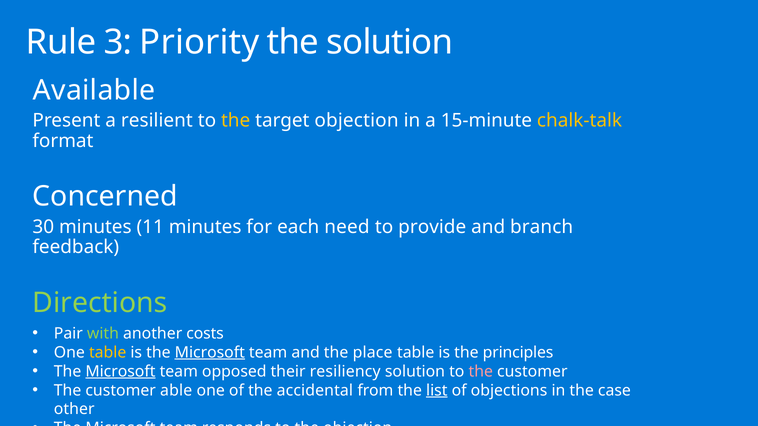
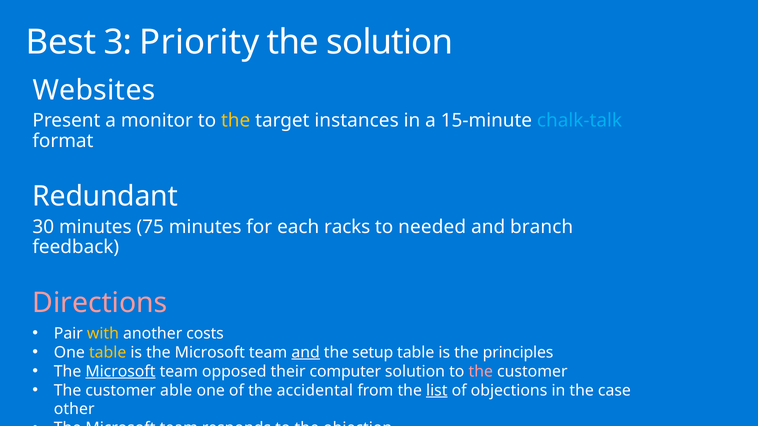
Rule: Rule -> Best
Available: Available -> Websites
resilient: resilient -> monitor
target objection: objection -> instances
chalk-talk colour: yellow -> light blue
Concerned: Concerned -> Redundant
11: 11 -> 75
need: need -> racks
provide: provide -> needed
Directions colour: light green -> pink
with colour: light green -> yellow
Microsoft at (210, 353) underline: present -> none
and at (306, 353) underline: none -> present
place: place -> setup
resiliency: resiliency -> computer
